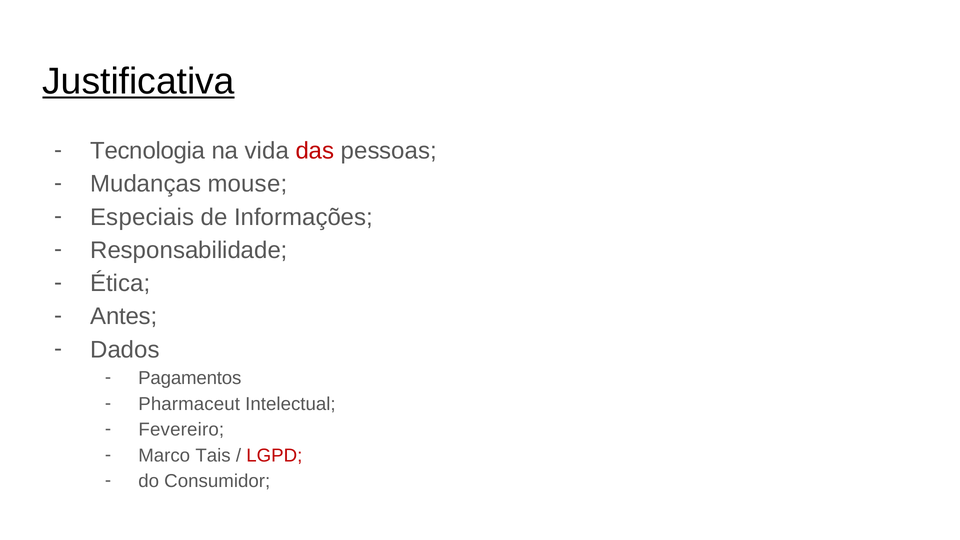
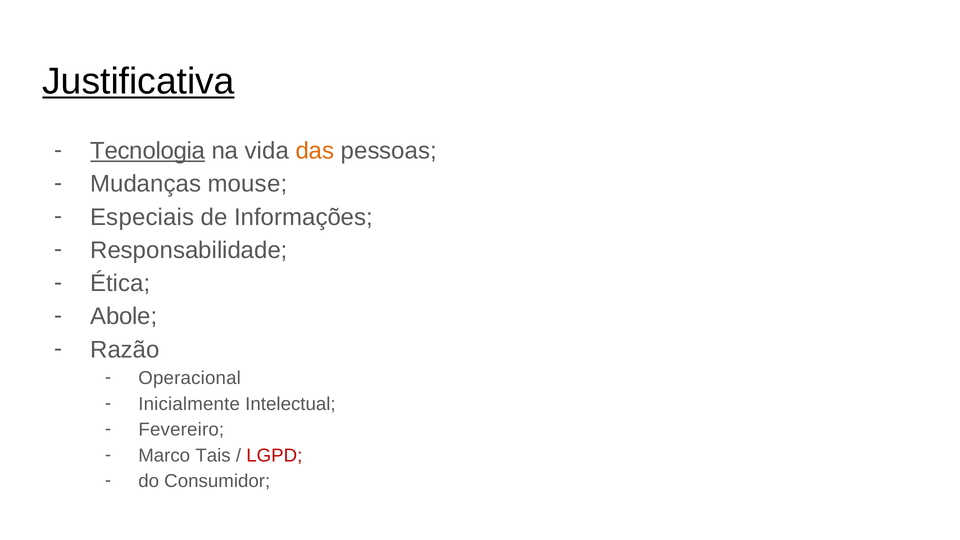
Tecnologia underline: none -> present
das colour: red -> orange
Antes: Antes -> Abole
Dados: Dados -> Razão
Pagamentos: Pagamentos -> Operacional
Pharmaceut: Pharmaceut -> Inicialmente
